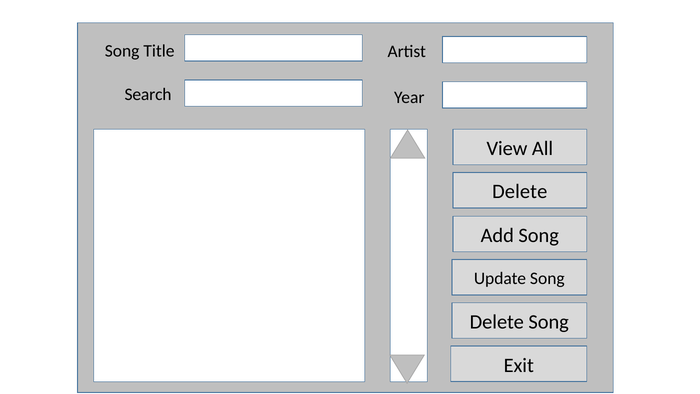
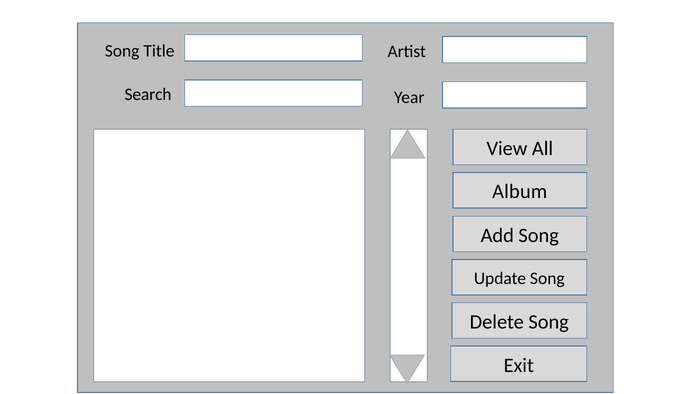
Delete at (520, 192): Delete -> Album
